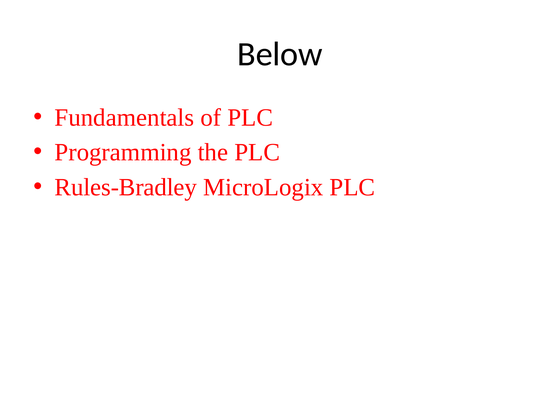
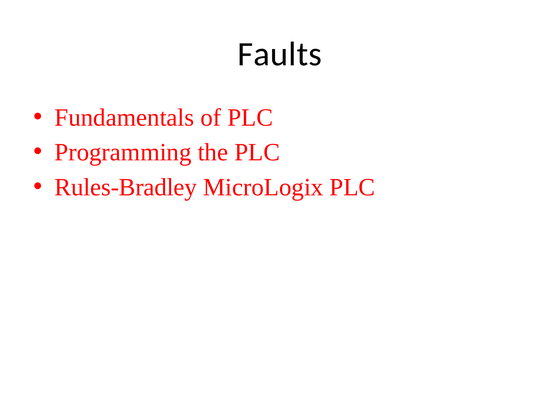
Below: Below -> Faults
